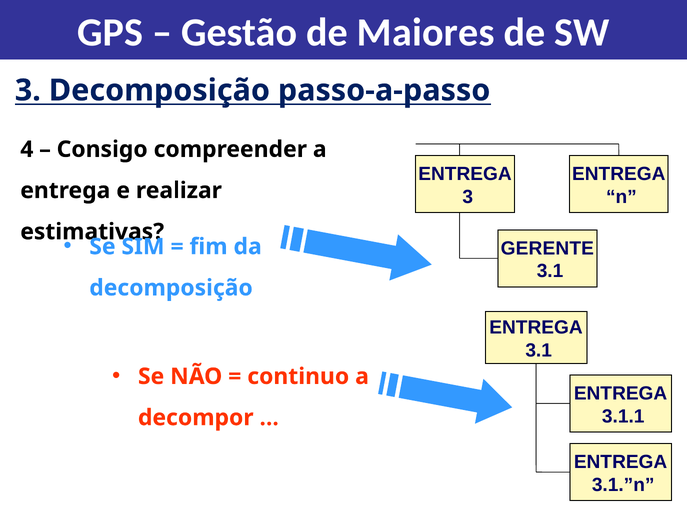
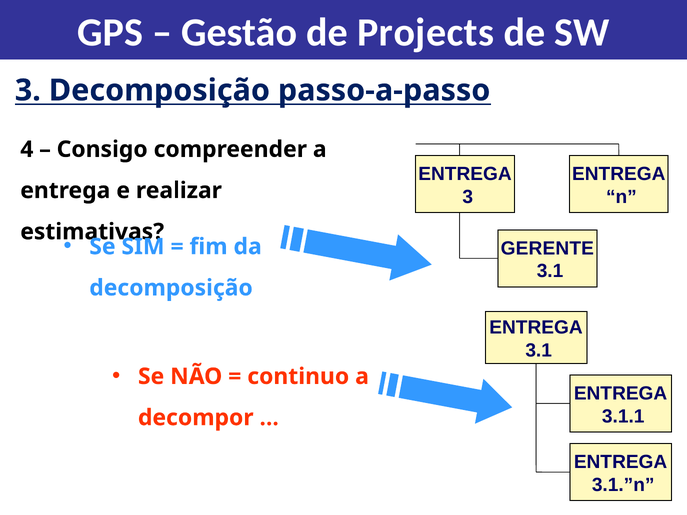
Maiores: Maiores -> Projects
